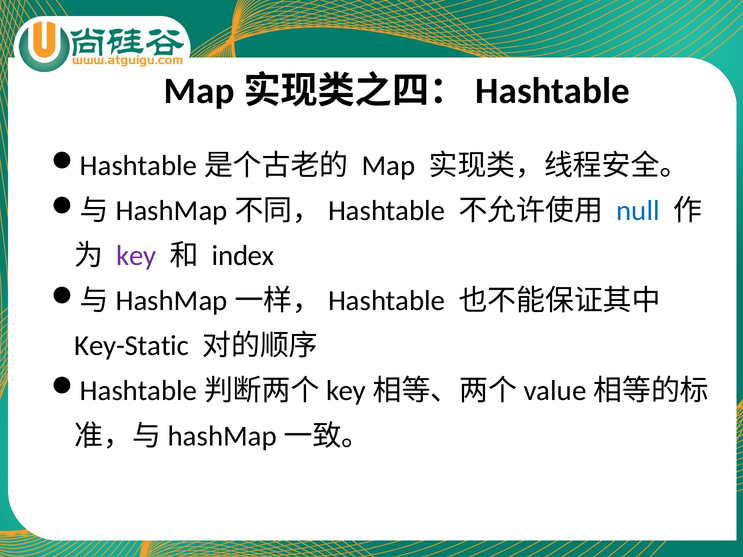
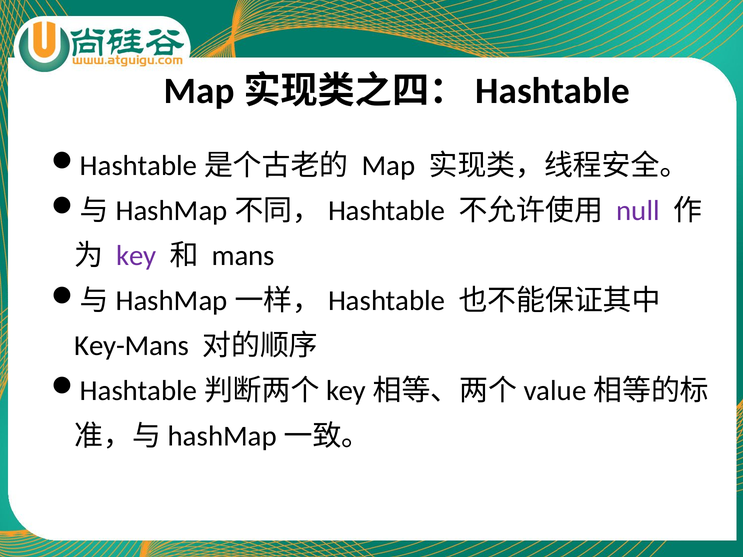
null colour: blue -> purple
index: index -> mans
Key-Static: Key-Static -> Key-Mans
